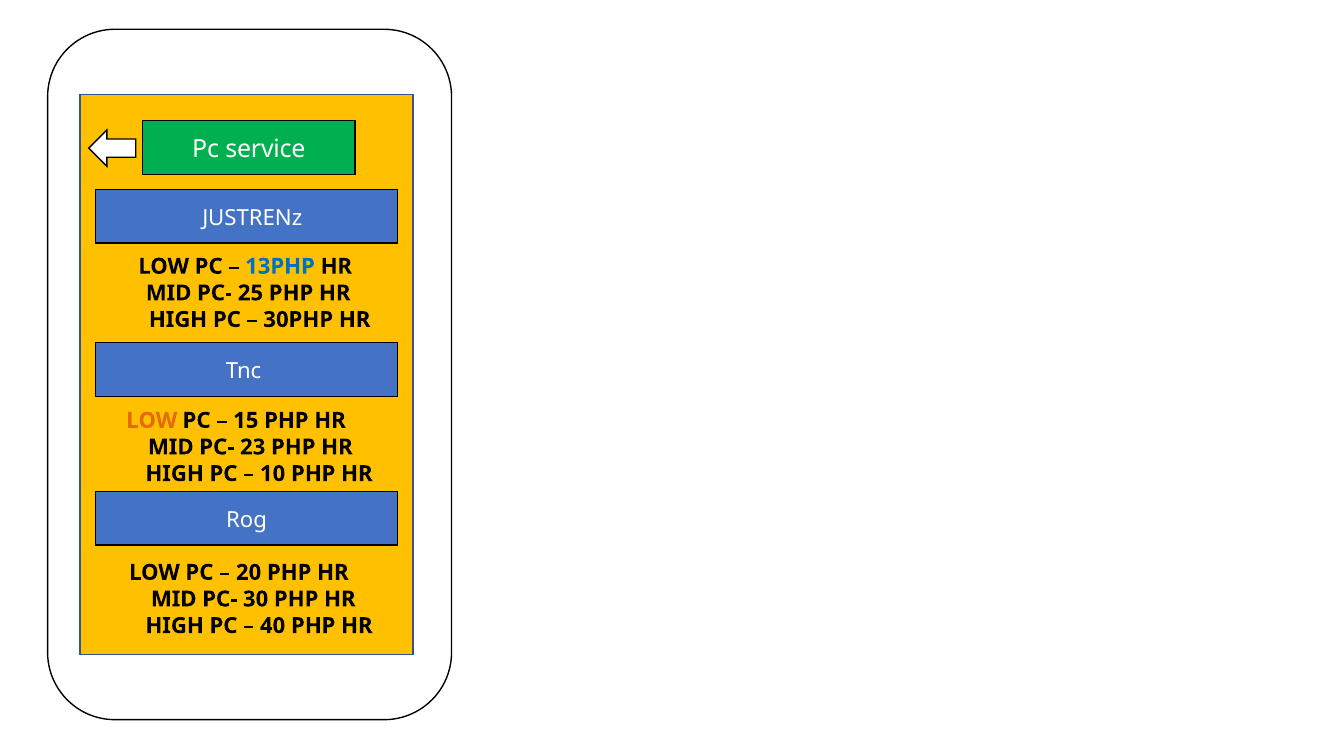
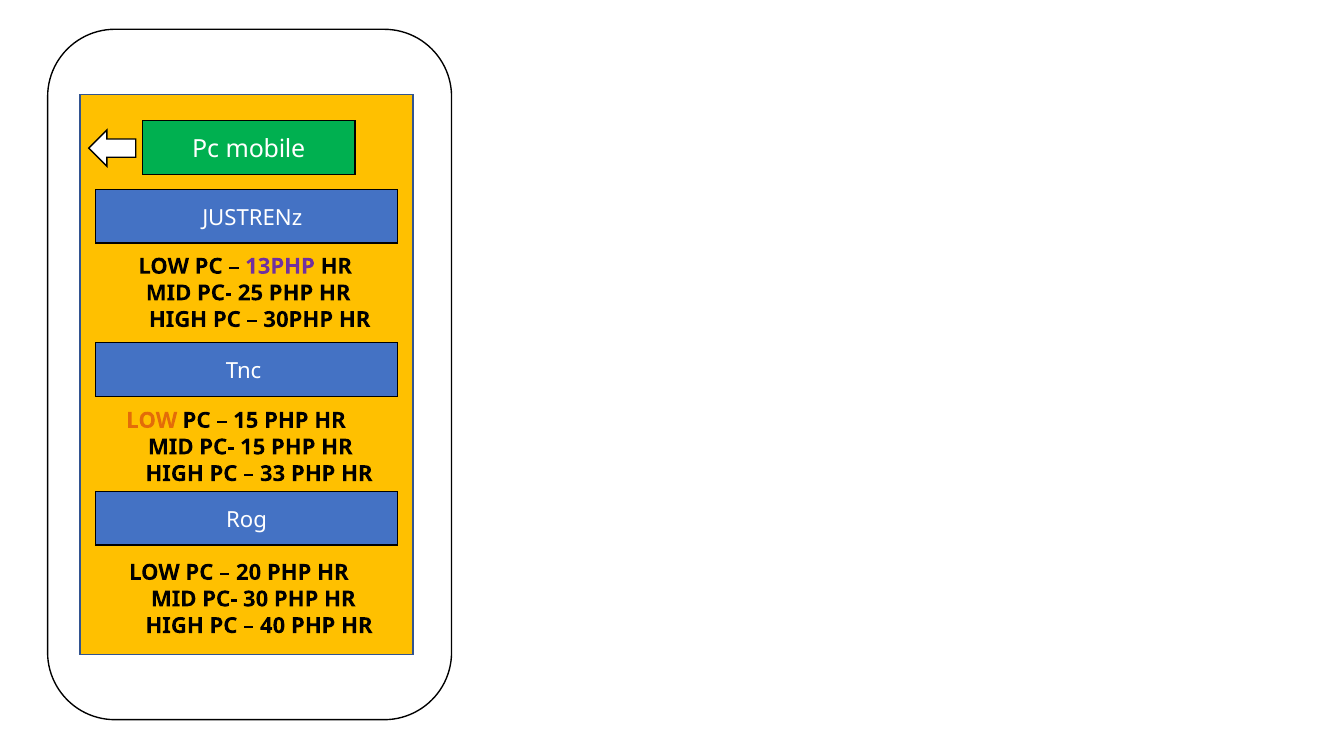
service: service -> mobile
13PHP colour: blue -> purple
PC- 23: 23 -> 15
10: 10 -> 33
